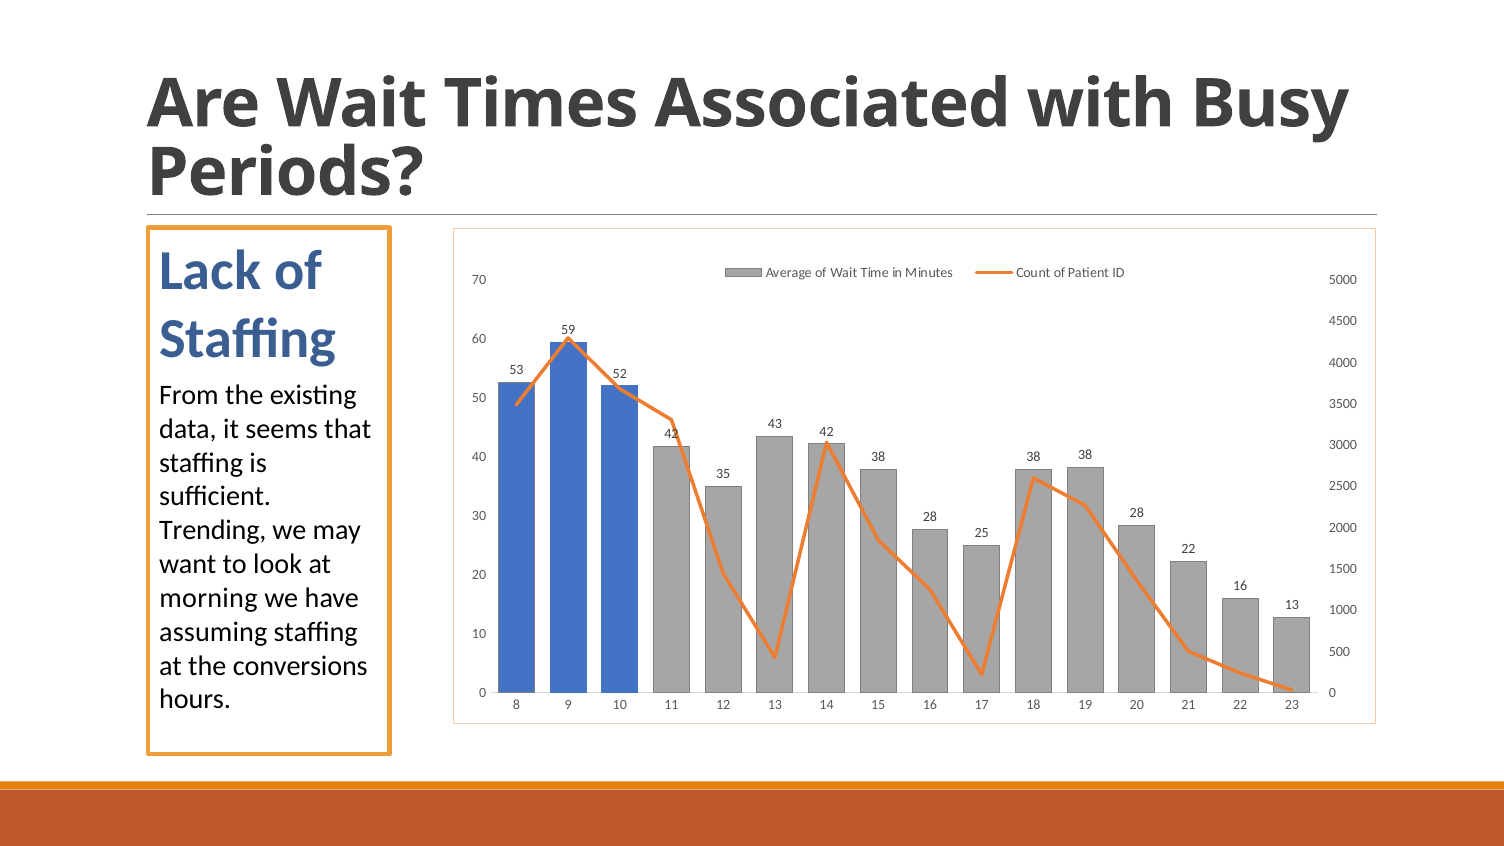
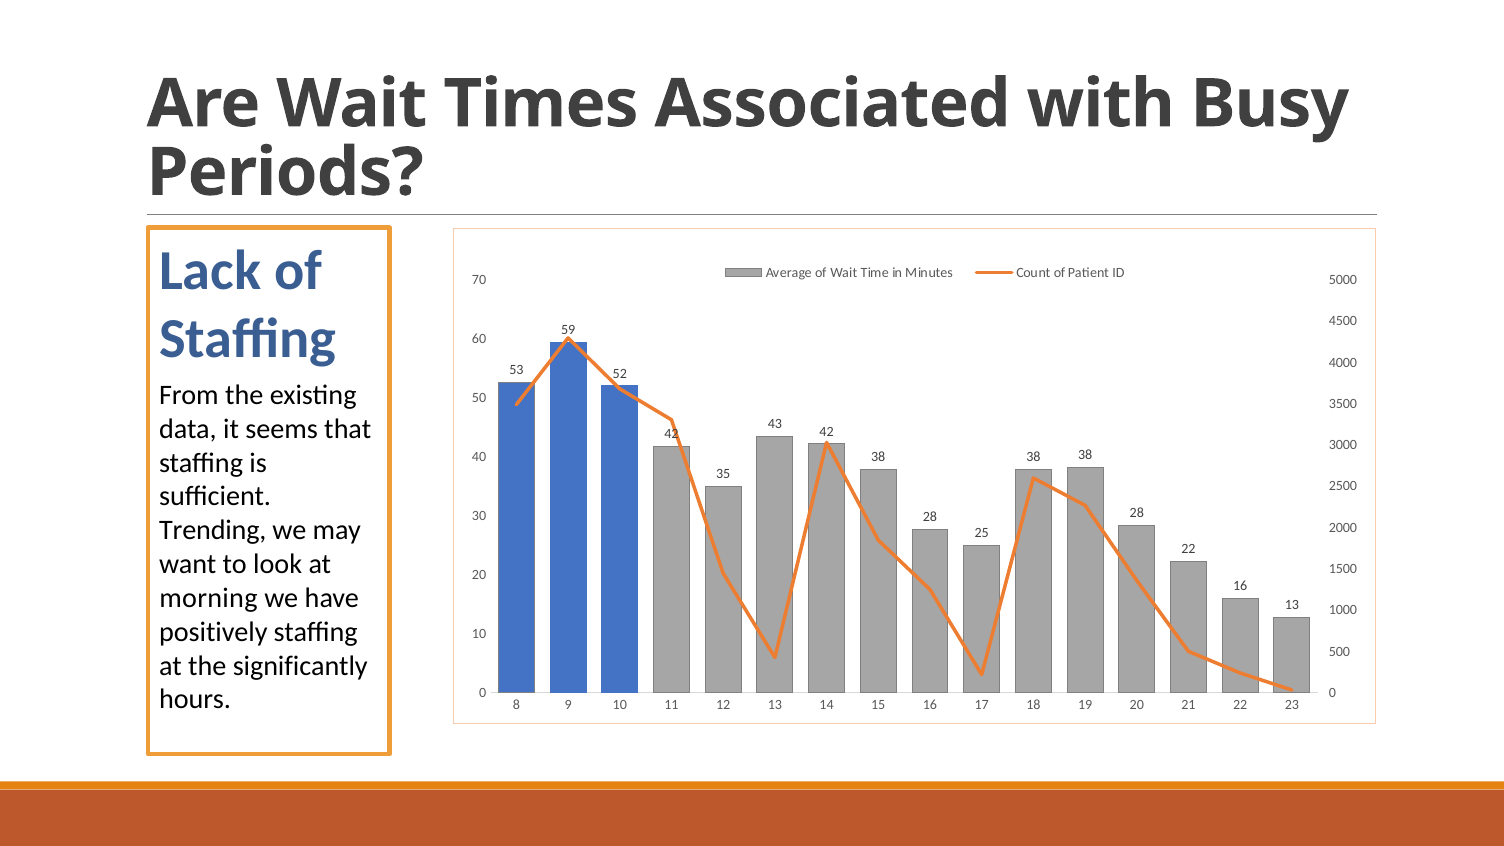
assuming: assuming -> positively
conversions: conversions -> significantly
